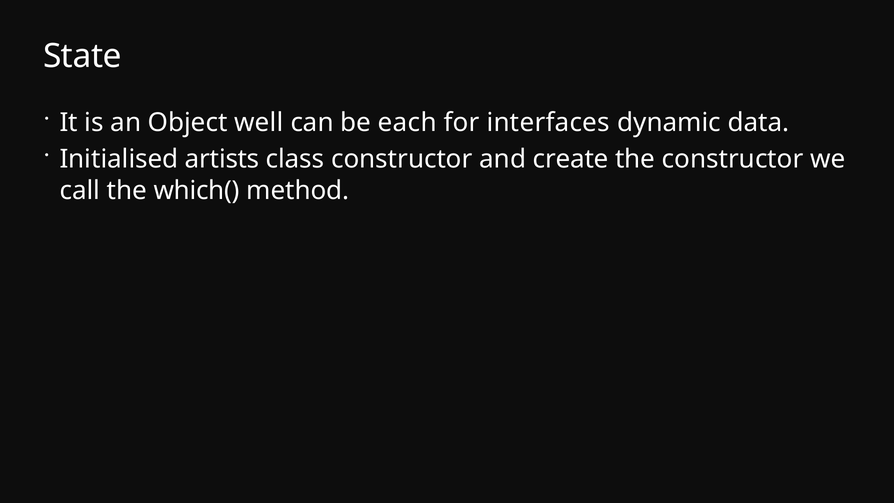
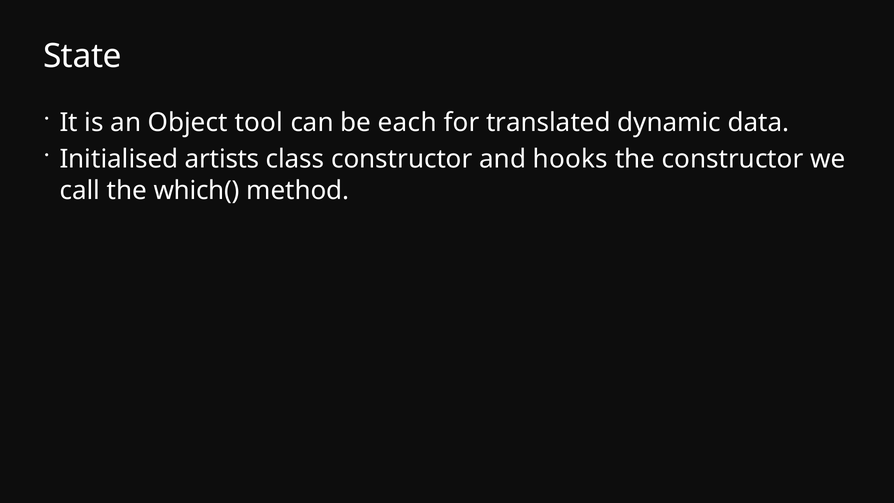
well: well -> tool
interfaces: interfaces -> translated
create: create -> hooks
